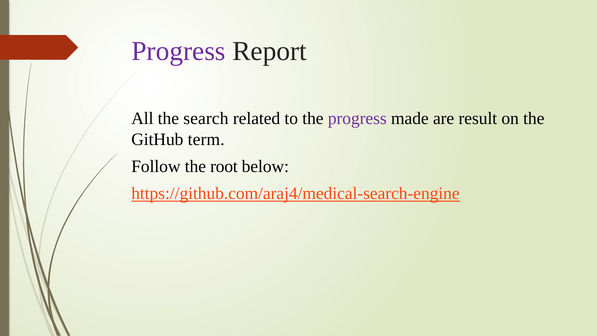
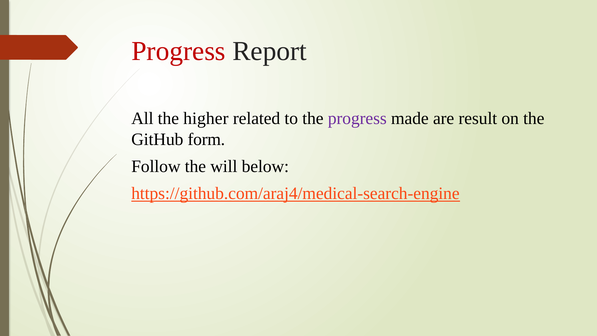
Progress at (179, 51) colour: purple -> red
search: search -> higher
term: term -> form
root: root -> will
